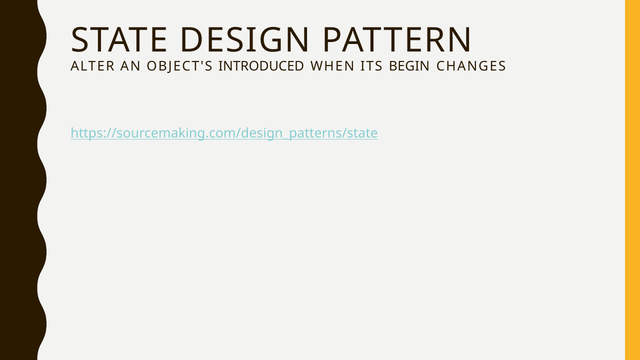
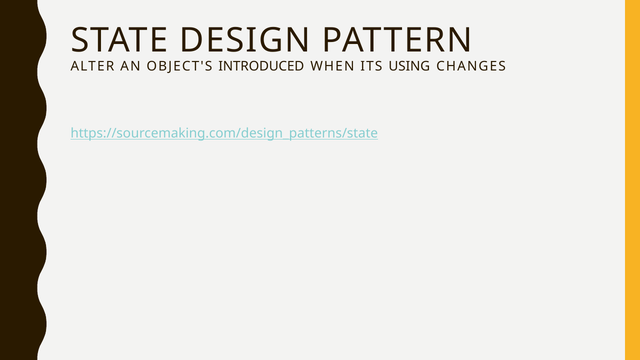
BEGIN: BEGIN -> USING
